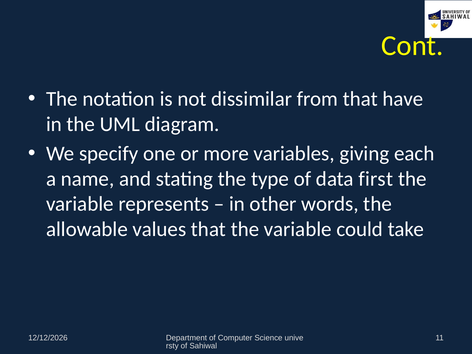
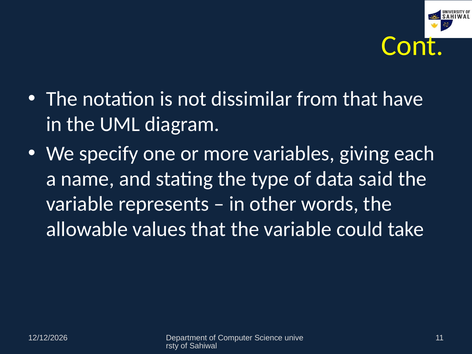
first: first -> said
